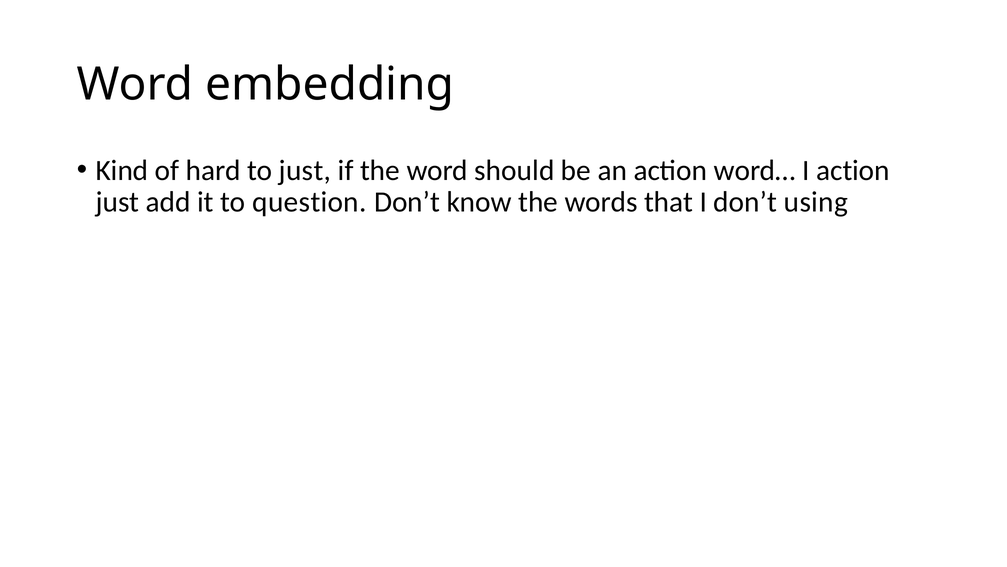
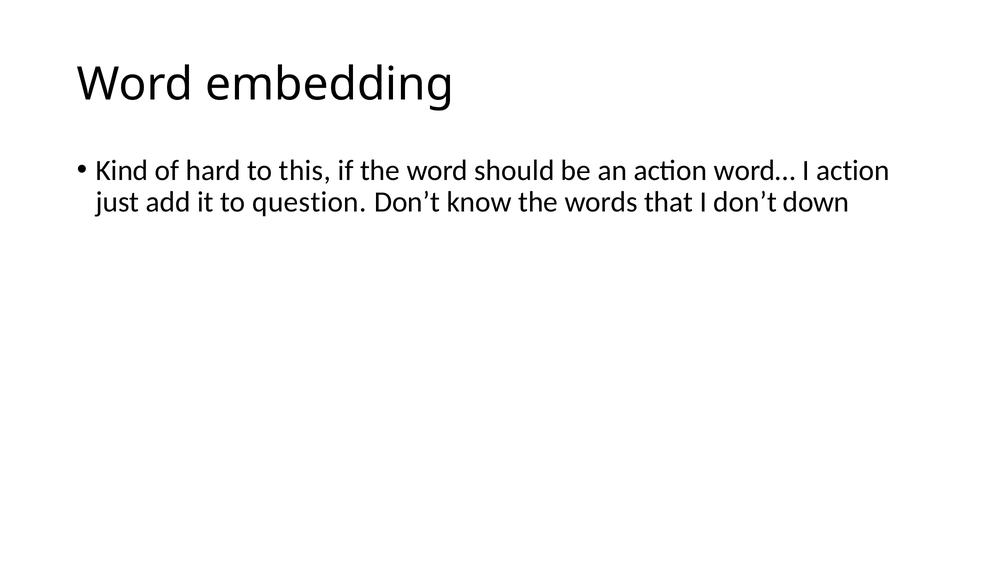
to just: just -> this
using: using -> down
